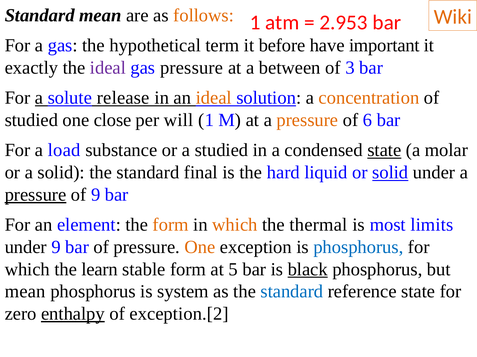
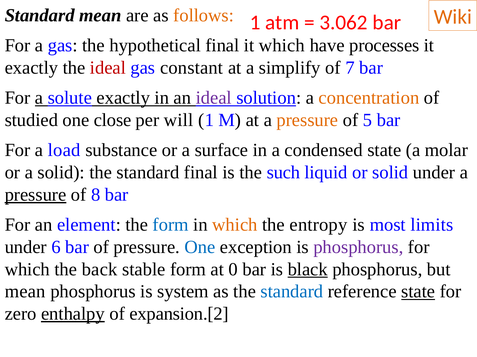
2.953: 2.953 -> 3.062
hypothetical term: term -> final
it before: before -> which
important: important -> processes
ideal at (108, 68) colour: purple -> red
gas pressure: pressure -> constant
between: between -> simplify
3: 3 -> 7
solute release: release -> exactly
ideal at (214, 98) colour: orange -> purple
6: 6 -> 5
a studied: studied -> surface
state at (384, 151) underline: present -> none
hard: hard -> such
solid at (390, 173) underline: present -> none
of 9: 9 -> 8
form at (171, 225) colour: orange -> blue
thermal: thermal -> entropy
under 9: 9 -> 6
One at (200, 248) colour: orange -> blue
phosphorus at (358, 248) colour: blue -> purple
learn: learn -> back
5: 5 -> 0
state at (418, 292) underline: none -> present
exception.[2: exception.[2 -> expansion.[2
